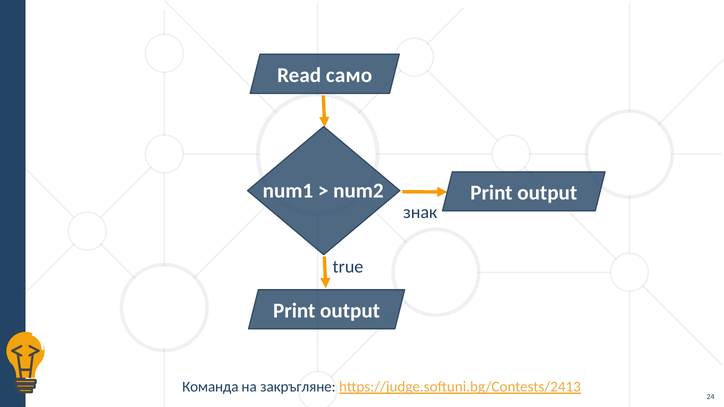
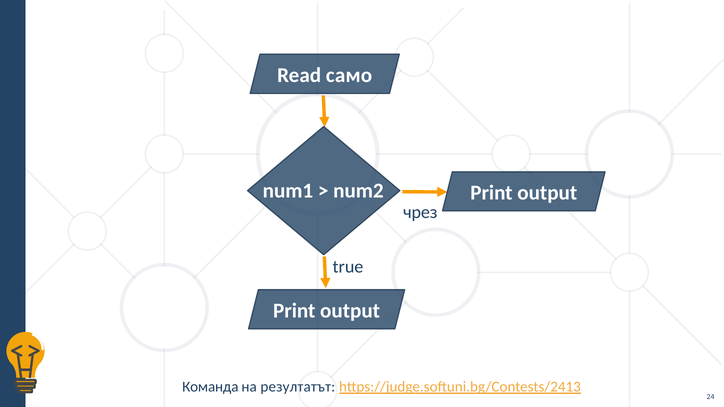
знак: знак -> чрез
закръгляне: закръгляне -> резултатът
